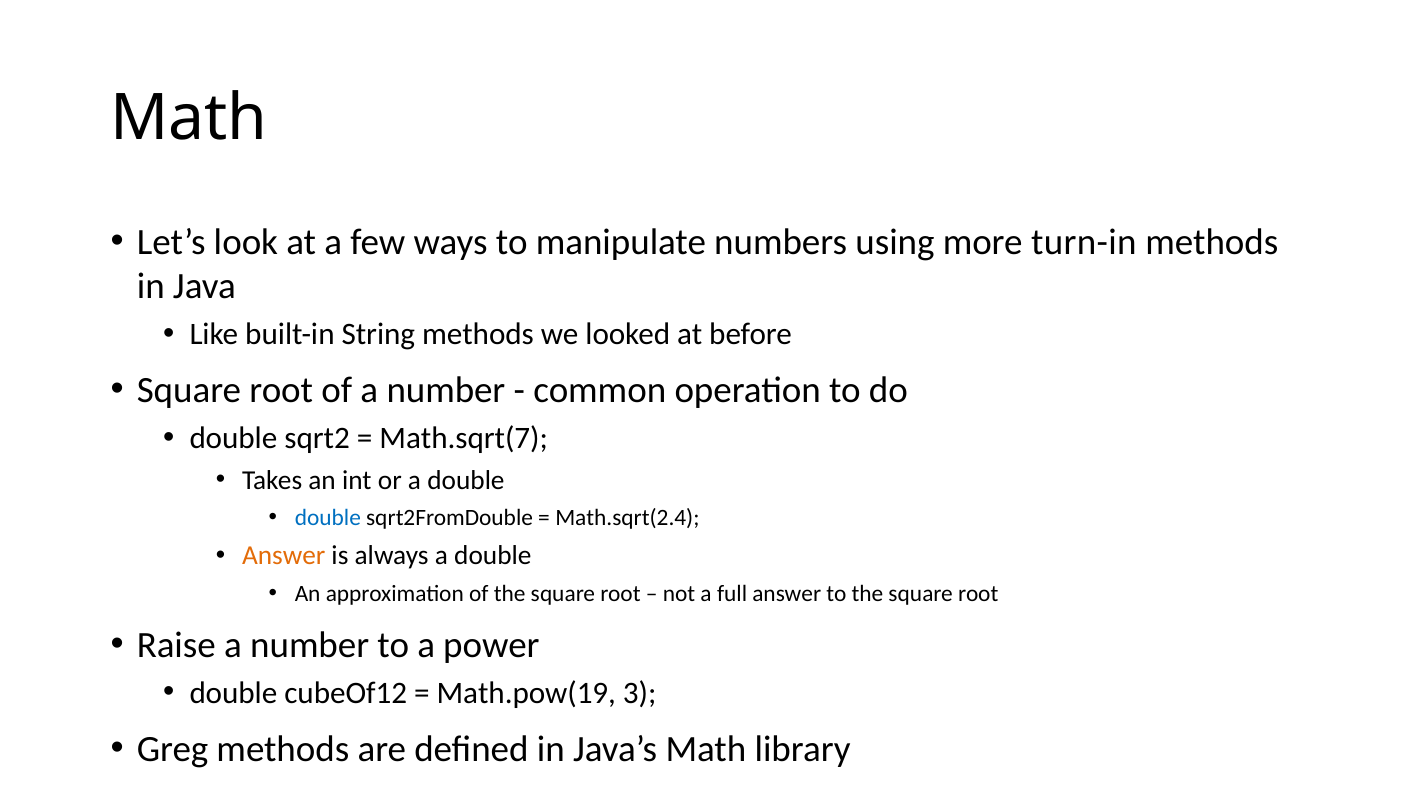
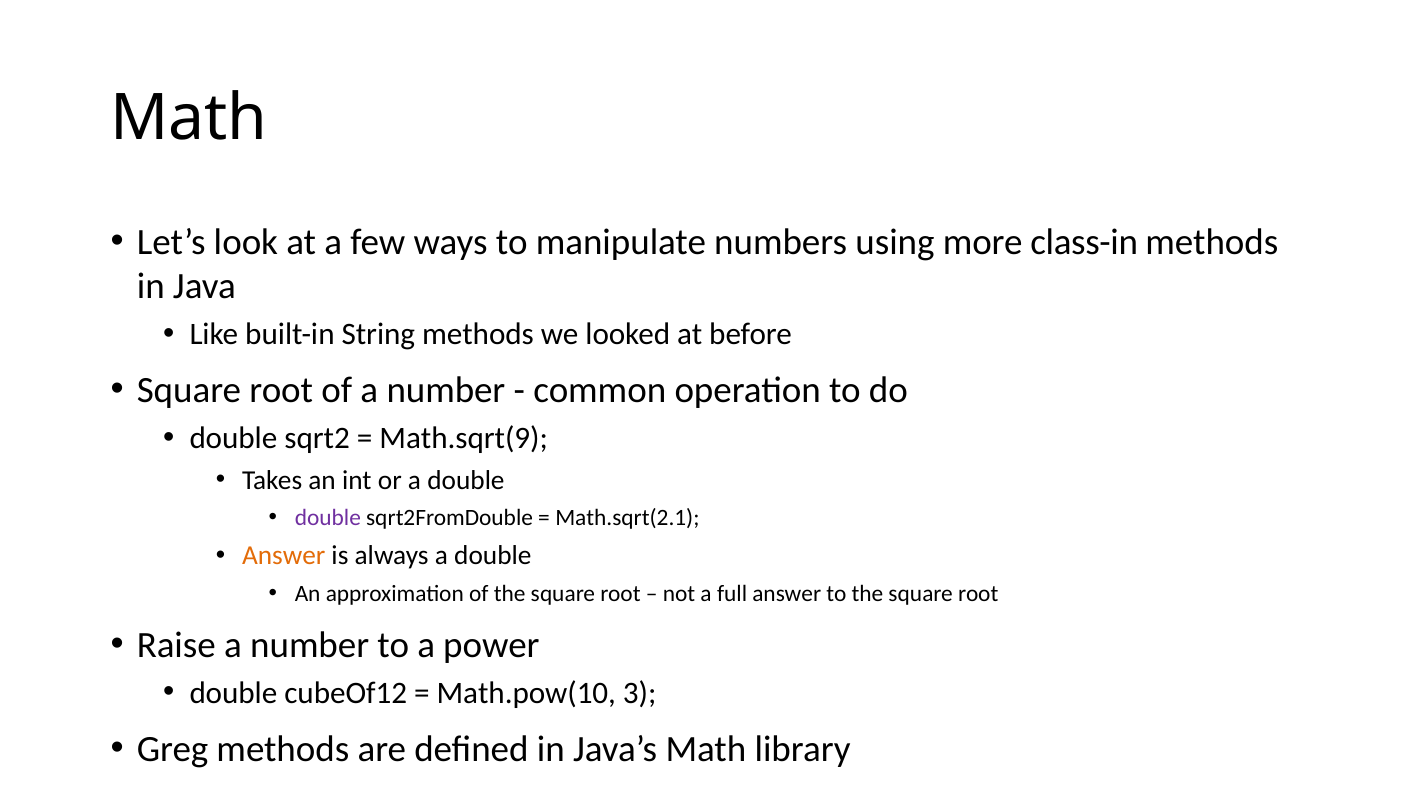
turn-in: turn-in -> class-in
Math.sqrt(7: Math.sqrt(7 -> Math.sqrt(9
double at (328, 518) colour: blue -> purple
Math.sqrt(2.4: Math.sqrt(2.4 -> Math.sqrt(2.1
Math.pow(19: Math.pow(19 -> Math.pow(10
